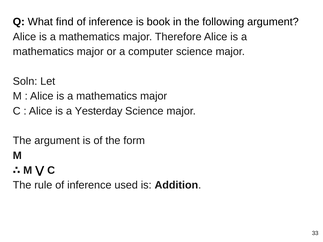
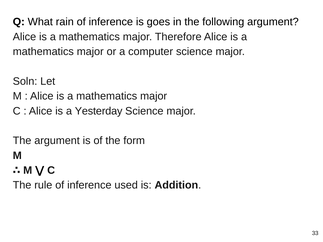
find: find -> rain
book: book -> goes
